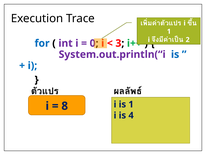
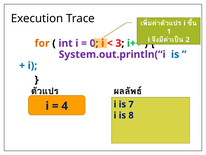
for colour: blue -> orange
is 1: 1 -> 7
8: 8 -> 4
4: 4 -> 8
